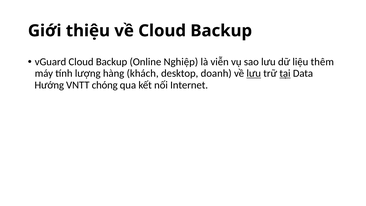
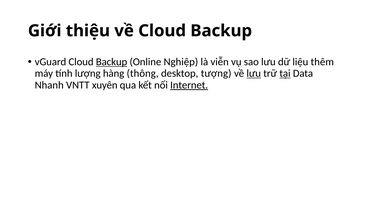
Backup underline: none -> present
khách: khách -> thông
doanh: doanh -> tượng
Hướng: Hướng -> Nhanh
chóng: chóng -> xuyên
Internet underline: none -> present
